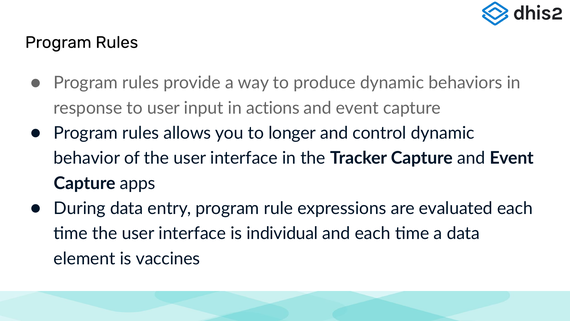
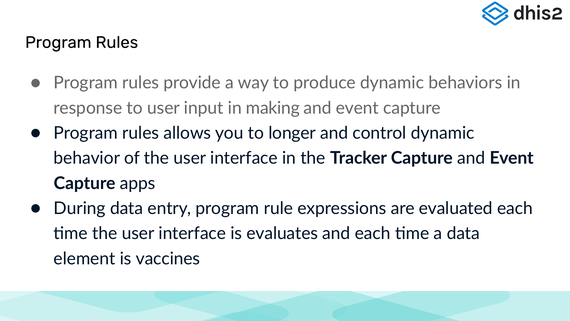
actions: actions -> making
individual: individual -> evaluates
